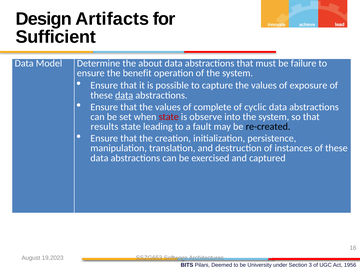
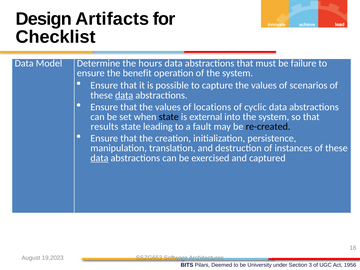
Sufficient: Sufficient -> Checklist
about: about -> hours
exposure: exposure -> scenarios
complete: complete -> locations
state at (169, 117) colour: red -> black
observe: observe -> external
data at (99, 158) underline: none -> present
